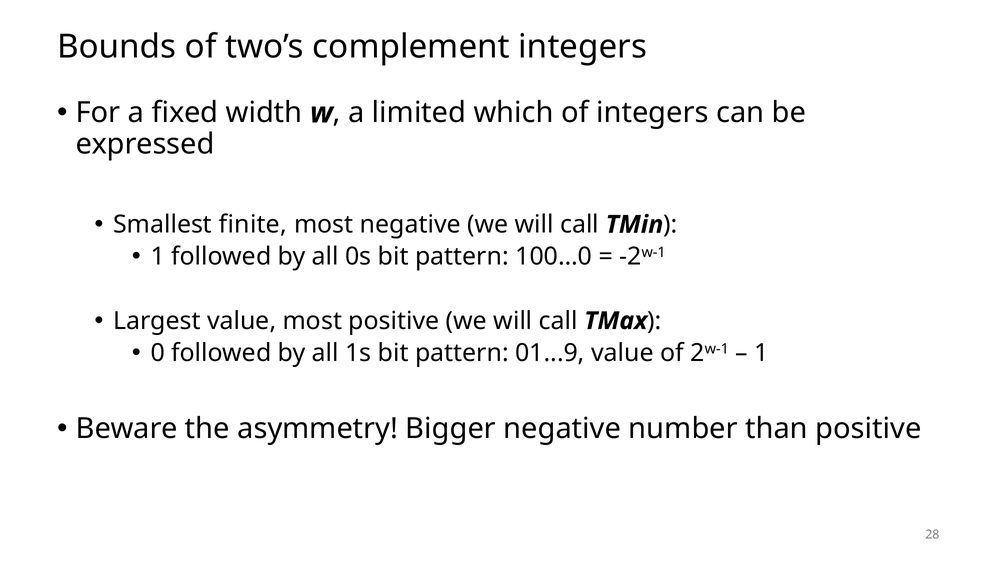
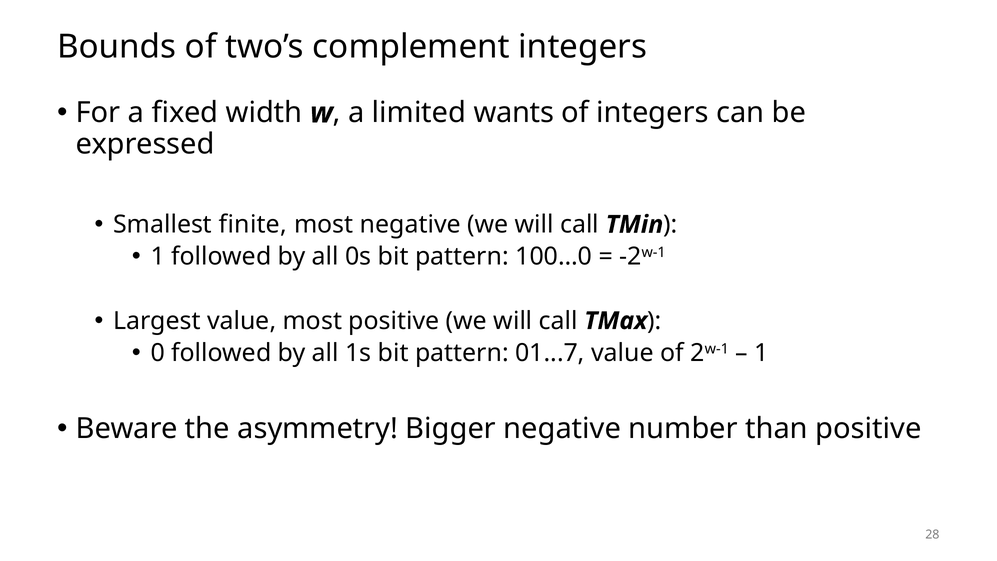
which: which -> wants
01...9: 01...9 -> 01...7
